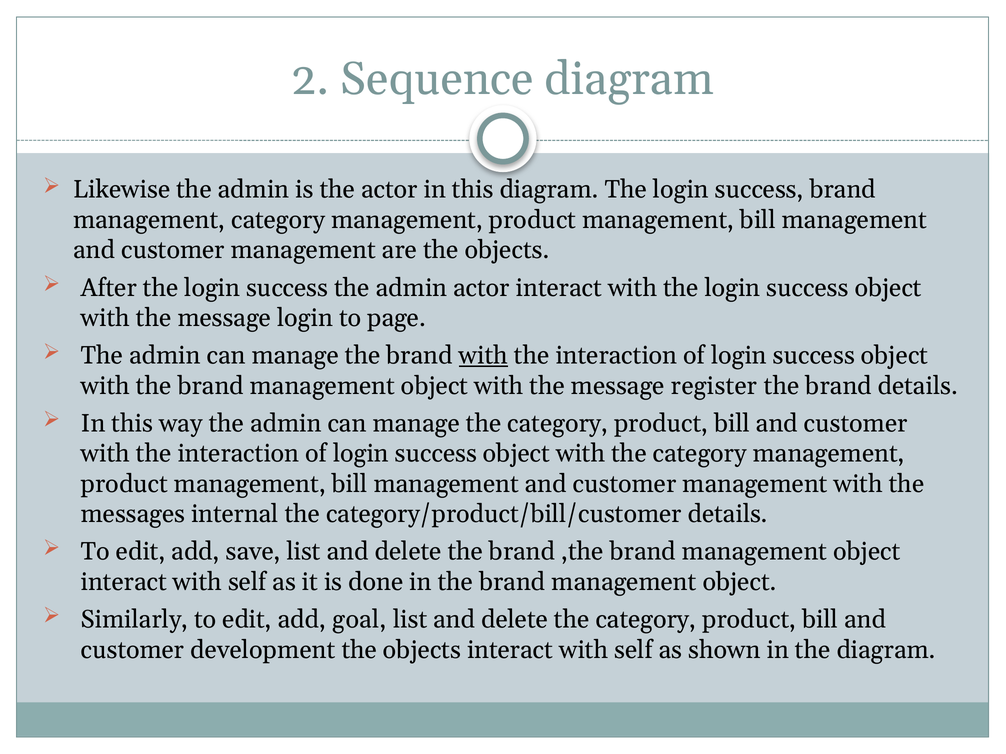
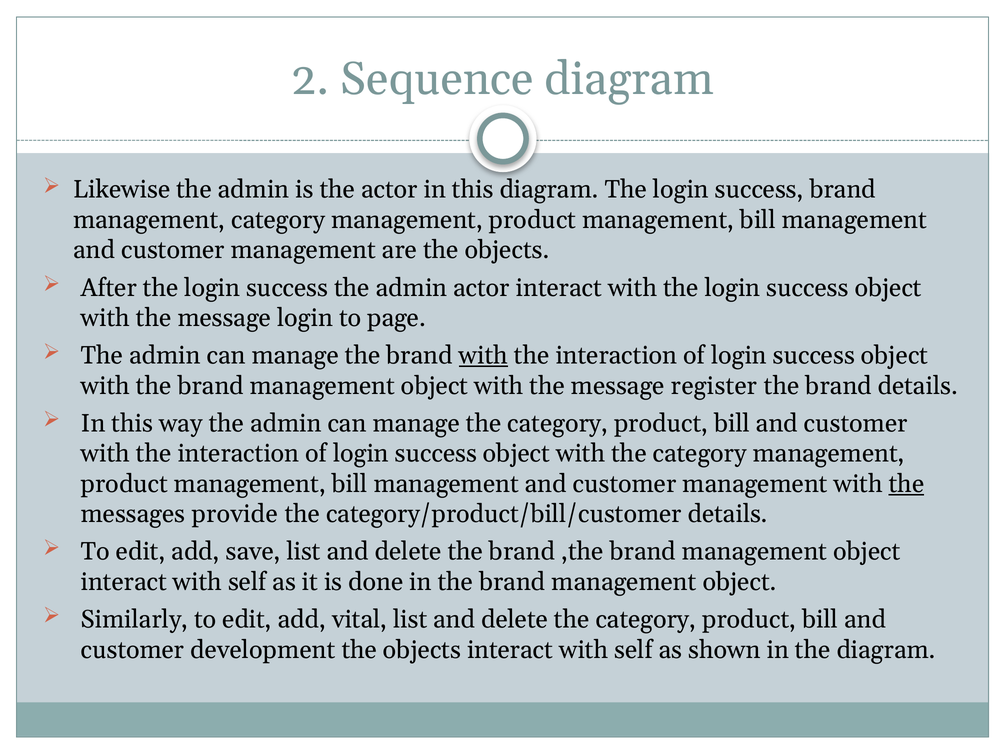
the at (906, 484) underline: none -> present
internal: internal -> provide
goal: goal -> vital
